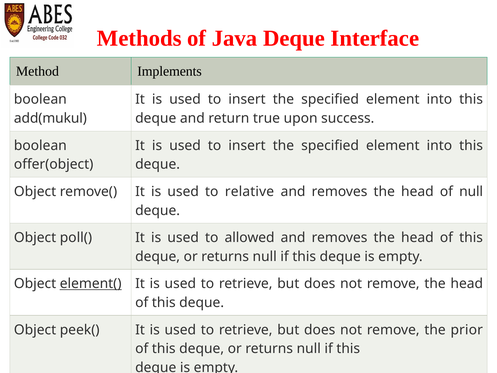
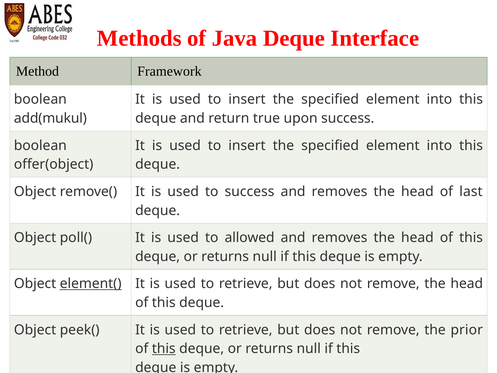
Implements: Implements -> Framework
to relative: relative -> success
of null: null -> last
this at (164, 348) underline: none -> present
